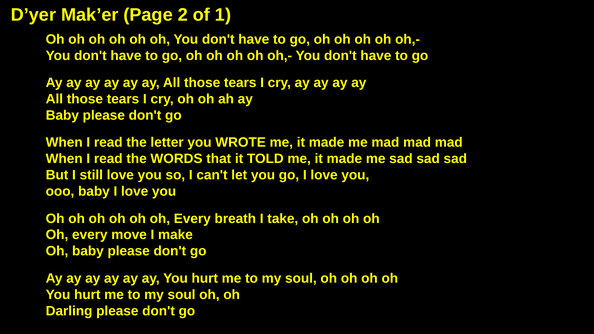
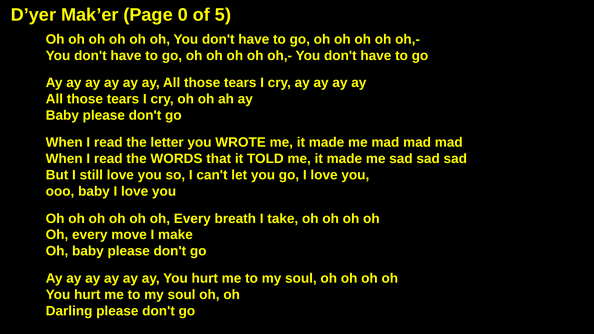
2: 2 -> 0
1: 1 -> 5
